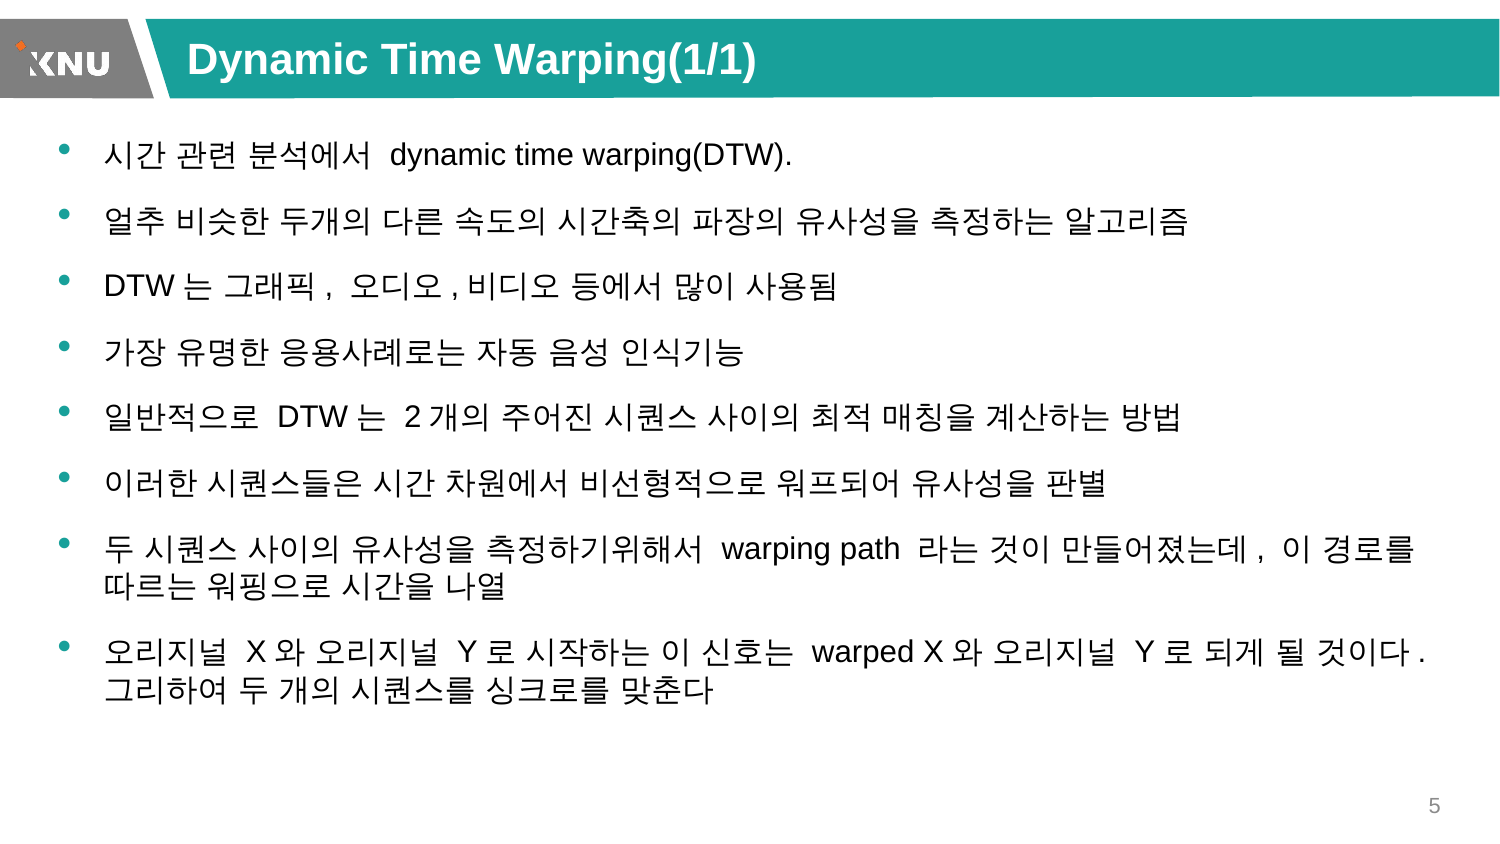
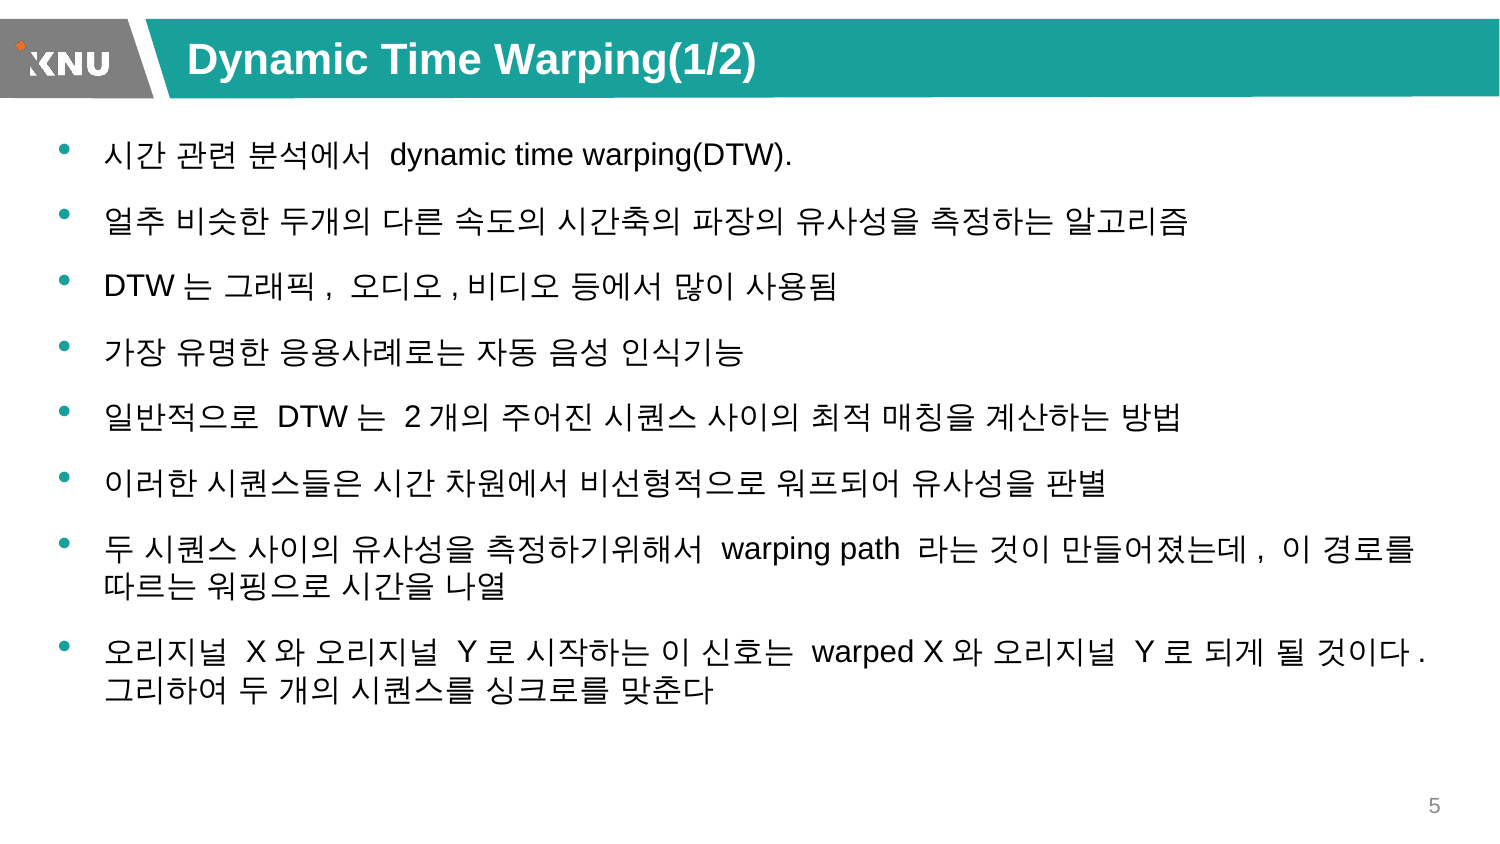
Warping(1/1: Warping(1/1 -> Warping(1/2
